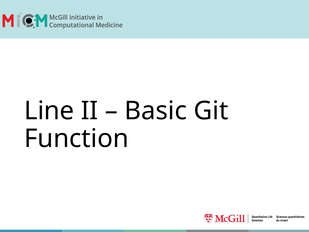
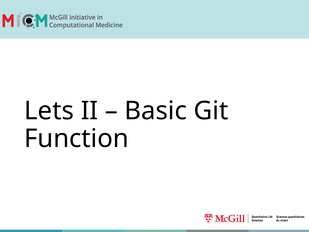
Line: Line -> Lets
